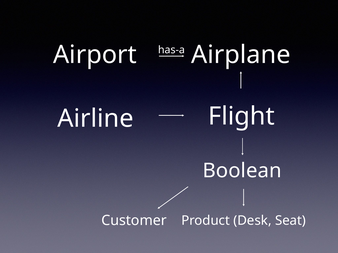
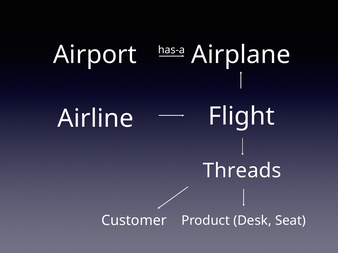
Boolean: Boolean -> Threads
